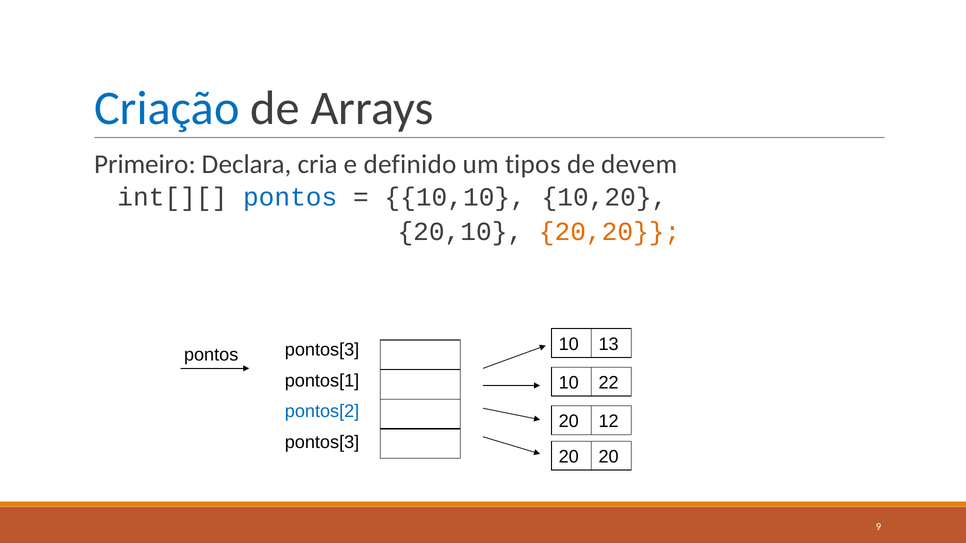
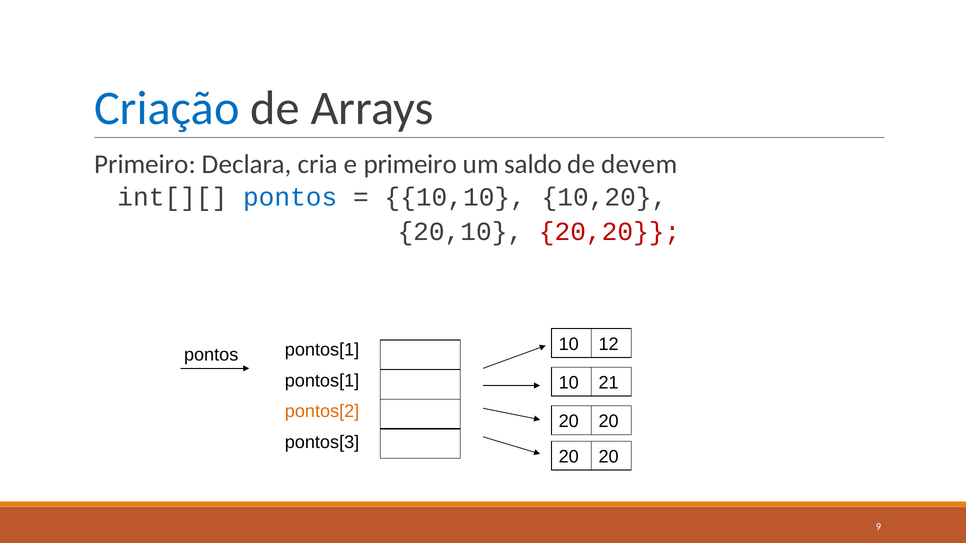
e definido: definido -> primeiro
tipos: tipos -> saldo
20,20 colour: orange -> red
13: 13 -> 12
pontos pontos[3: pontos[3 -> pontos[1
22: 22 -> 21
pontos[2 colour: blue -> orange
12 at (609, 422): 12 -> 20
